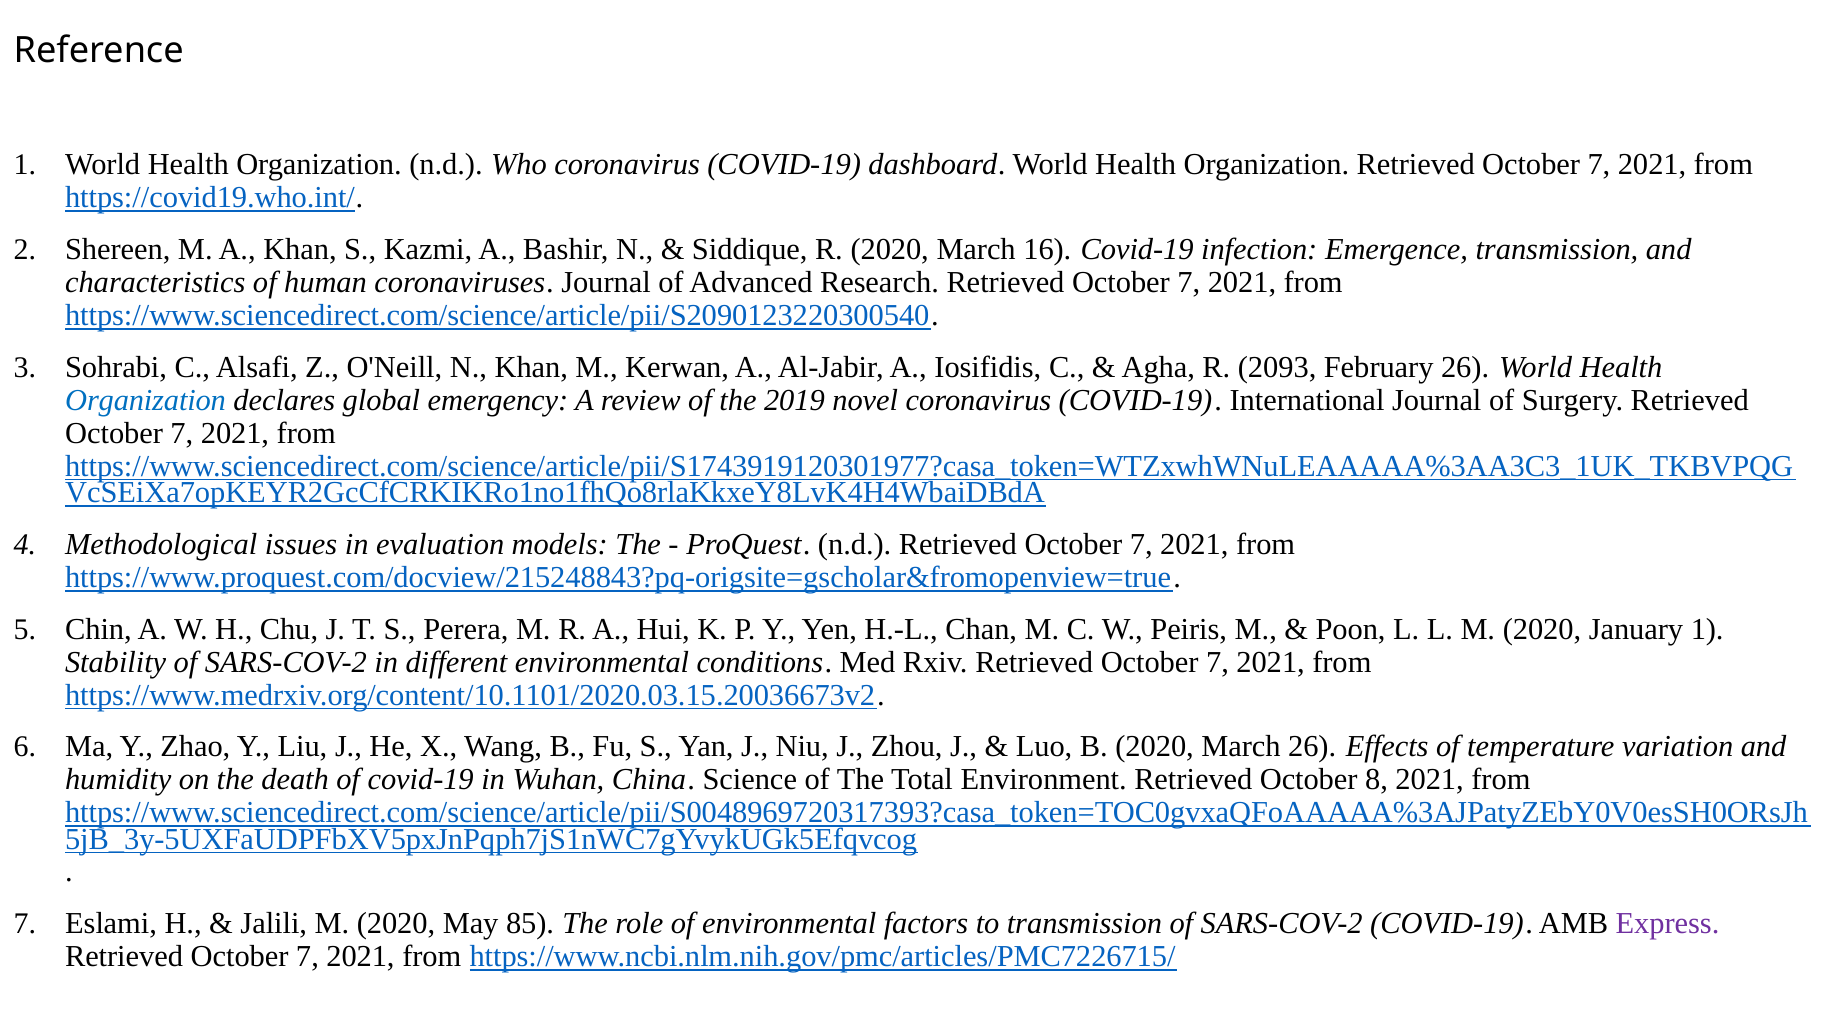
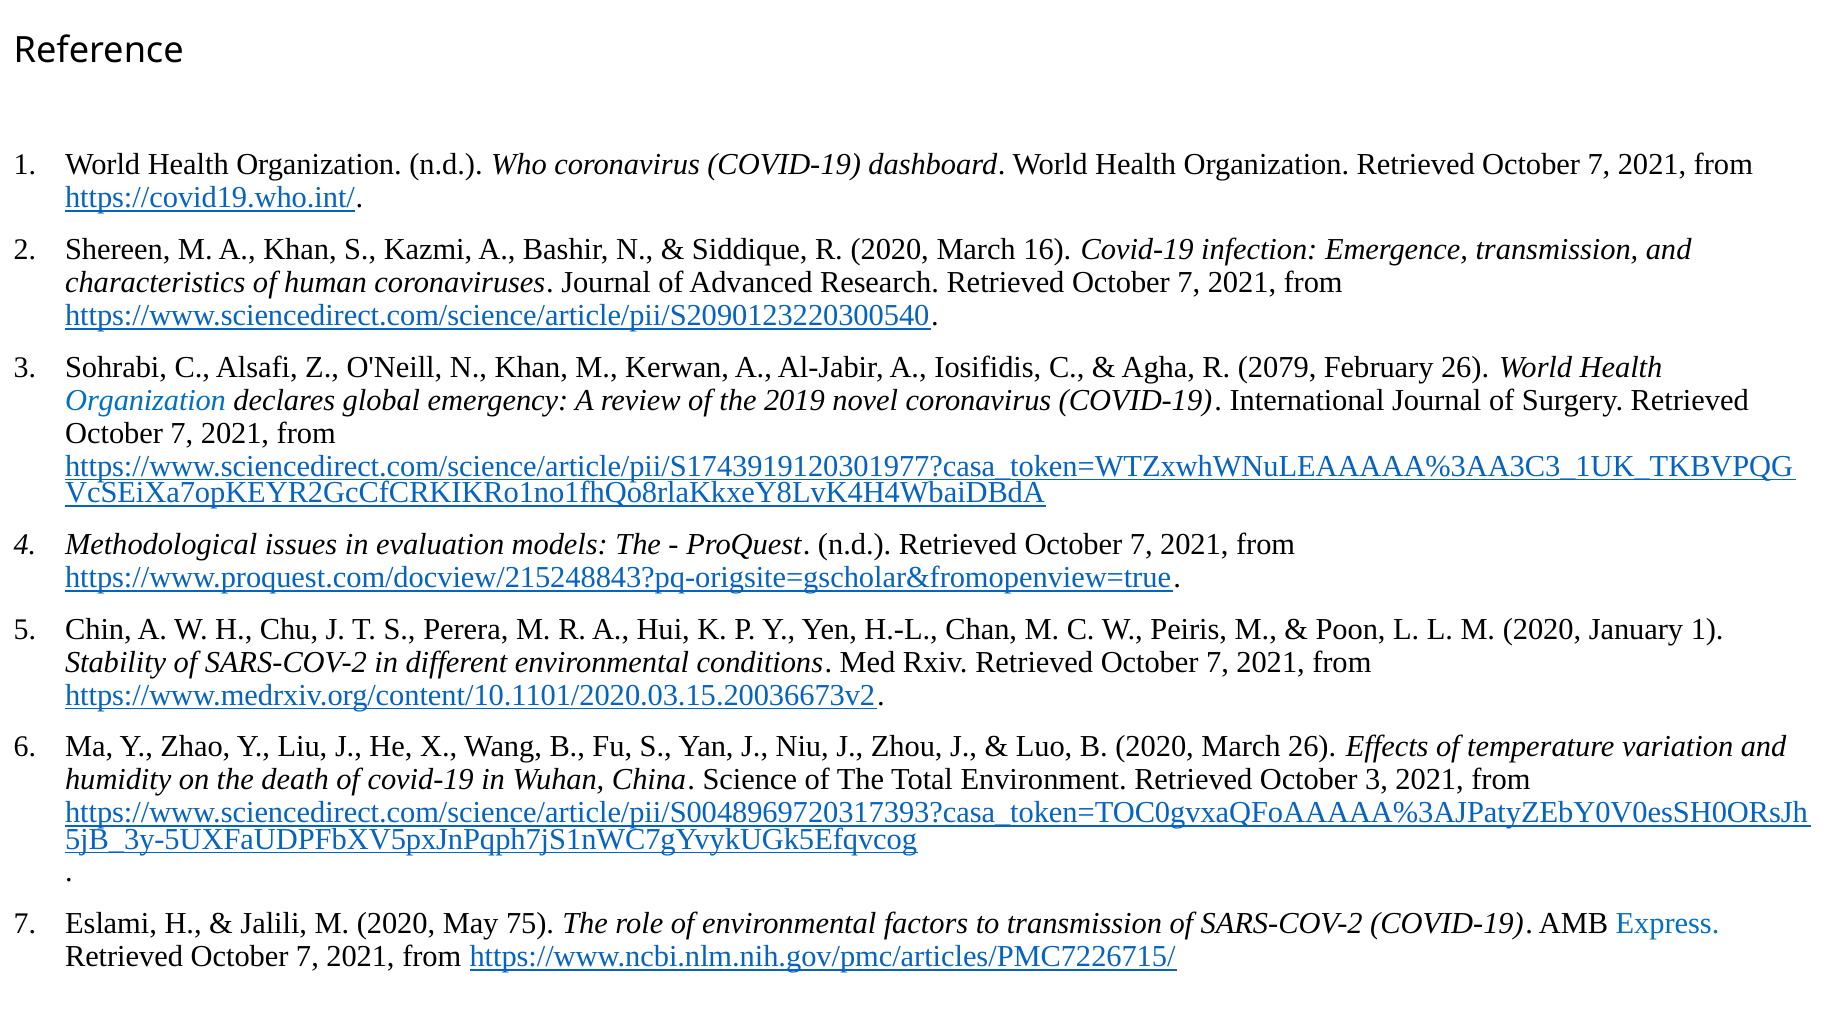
2093: 2093 -> 2079
October 8: 8 -> 3
85: 85 -> 75
Express colour: purple -> blue
